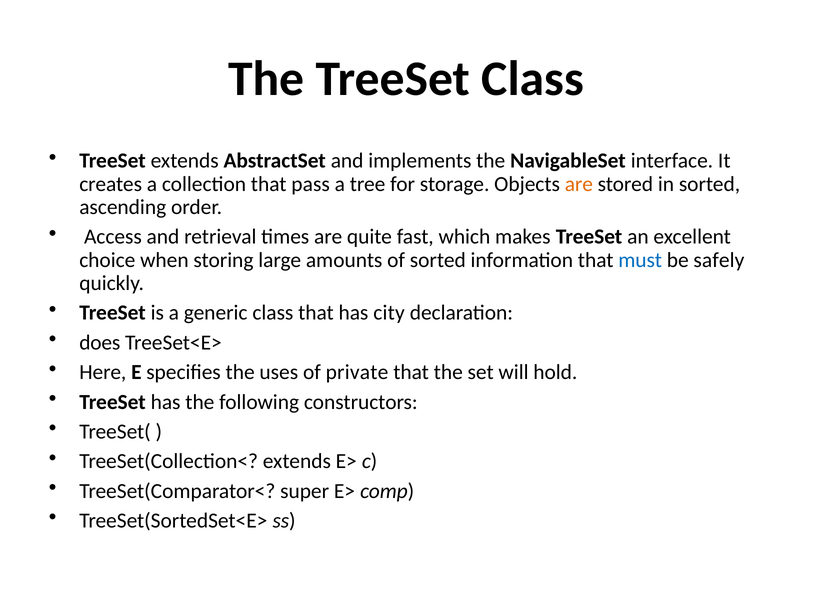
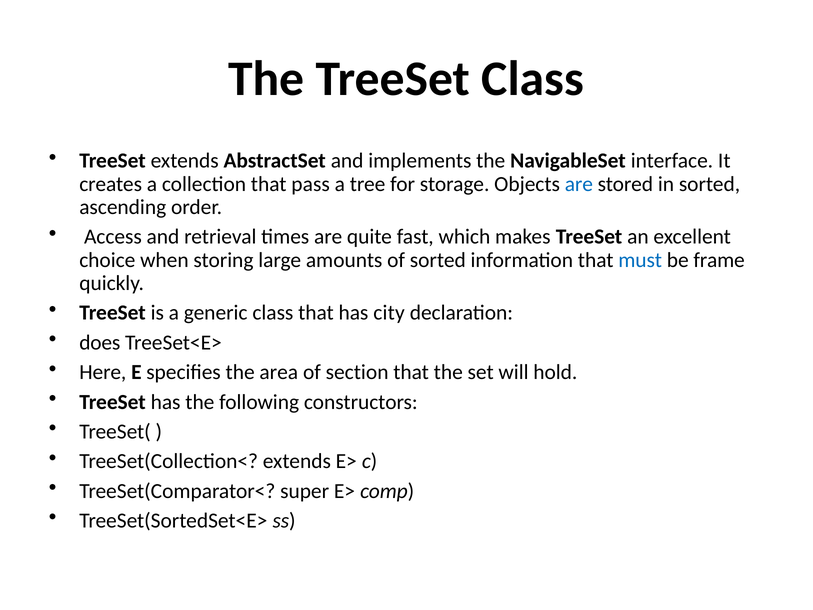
are at (579, 184) colour: orange -> blue
safely: safely -> frame
uses: uses -> area
private: private -> section
